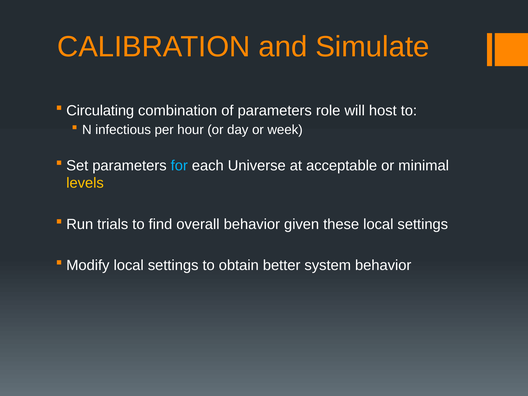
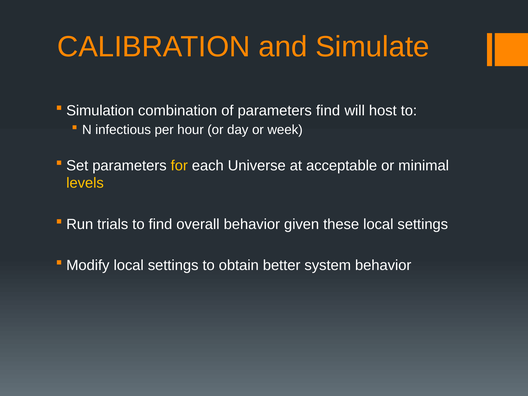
Circulating: Circulating -> Simulation
parameters role: role -> find
for colour: light blue -> yellow
